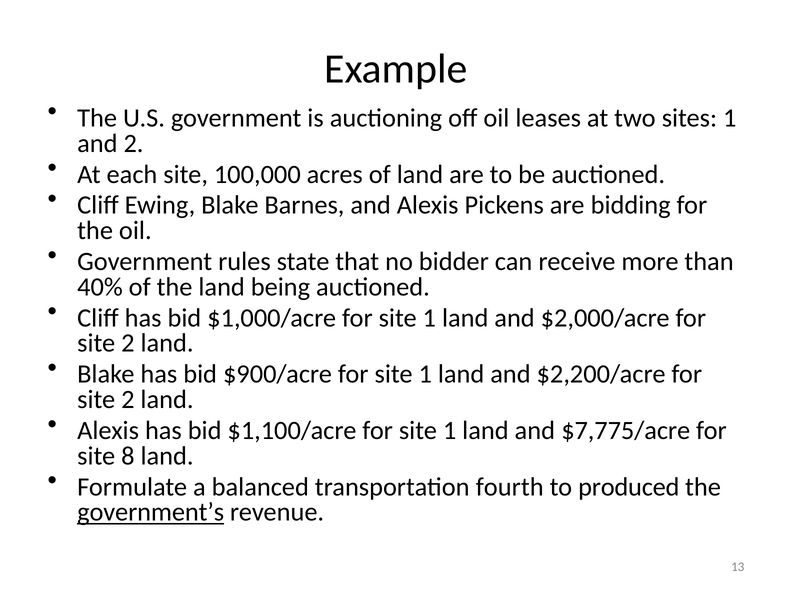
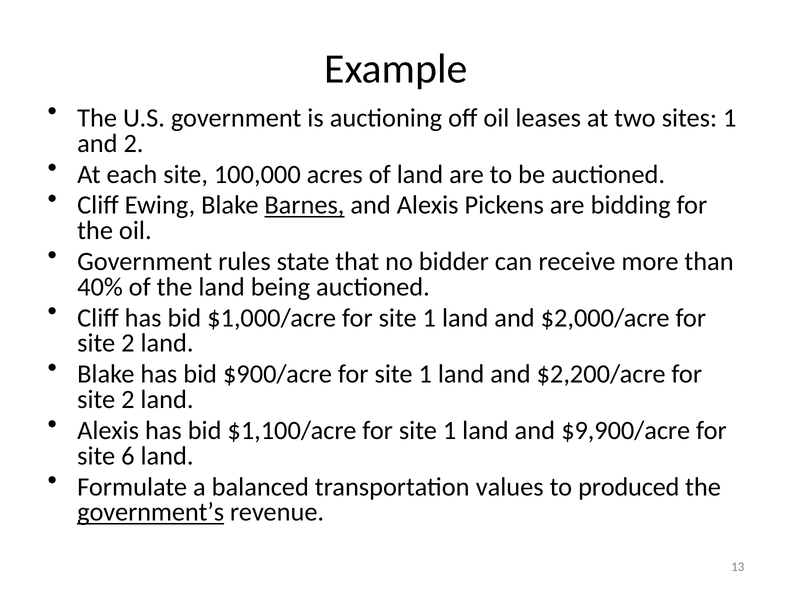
Barnes underline: none -> present
$7,775/acre: $7,775/acre -> $9,900/acre
8: 8 -> 6
fourth: fourth -> values
